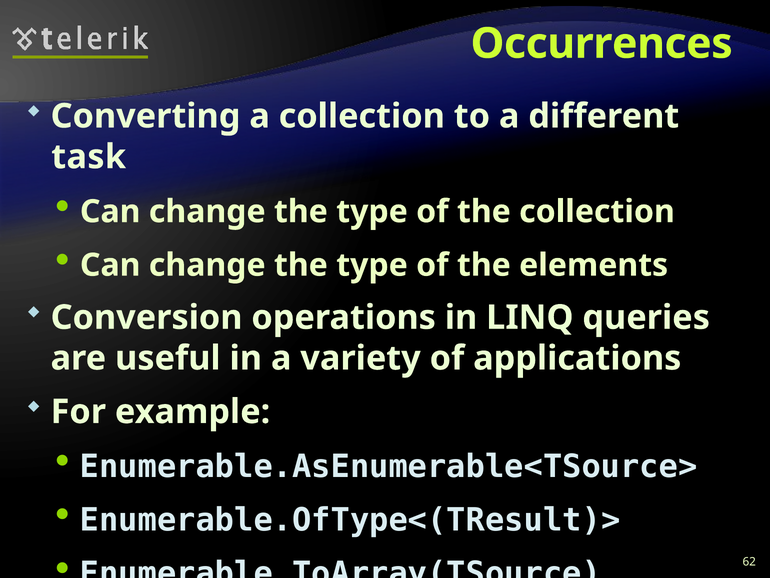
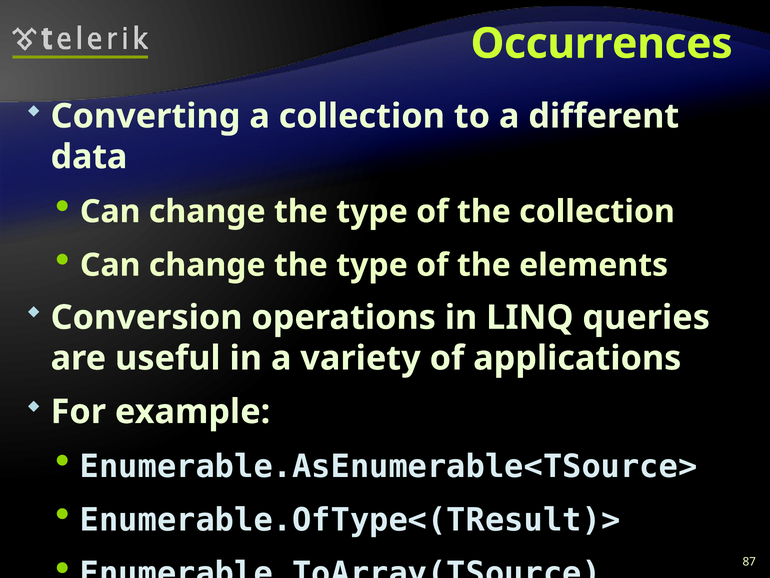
task: task -> data
62: 62 -> 87
